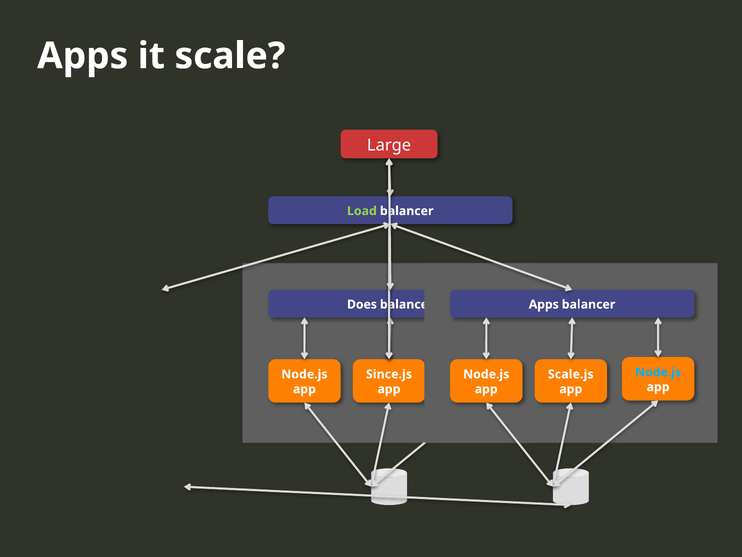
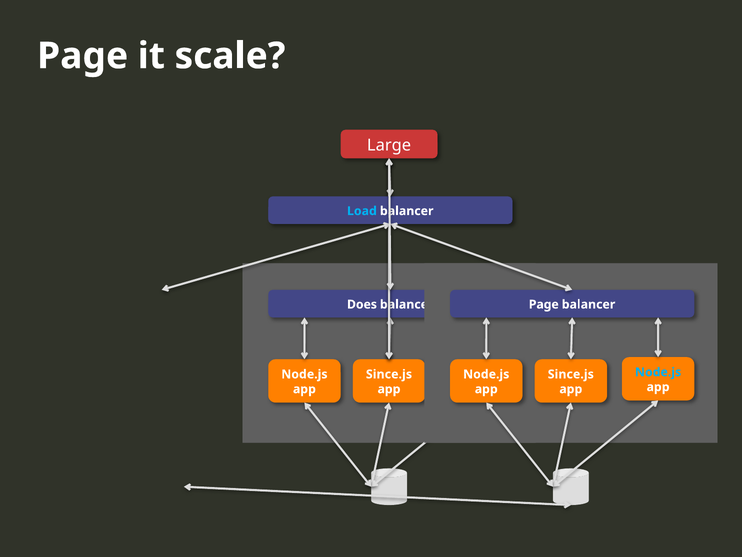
Apps at (83, 56): Apps -> Page
Load colour: light green -> light blue
Apps at (544, 304): Apps -> Page
Scale.js at (571, 374): Scale.js -> Since.js
